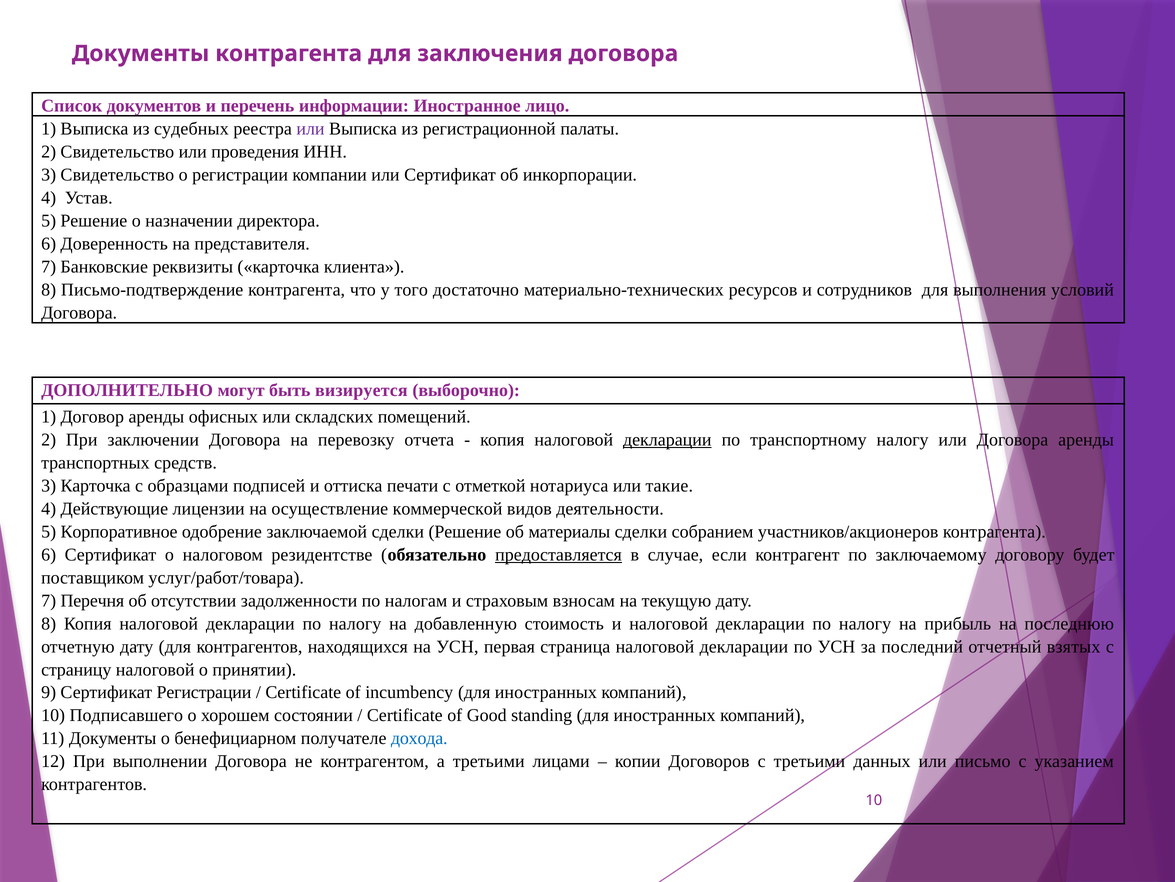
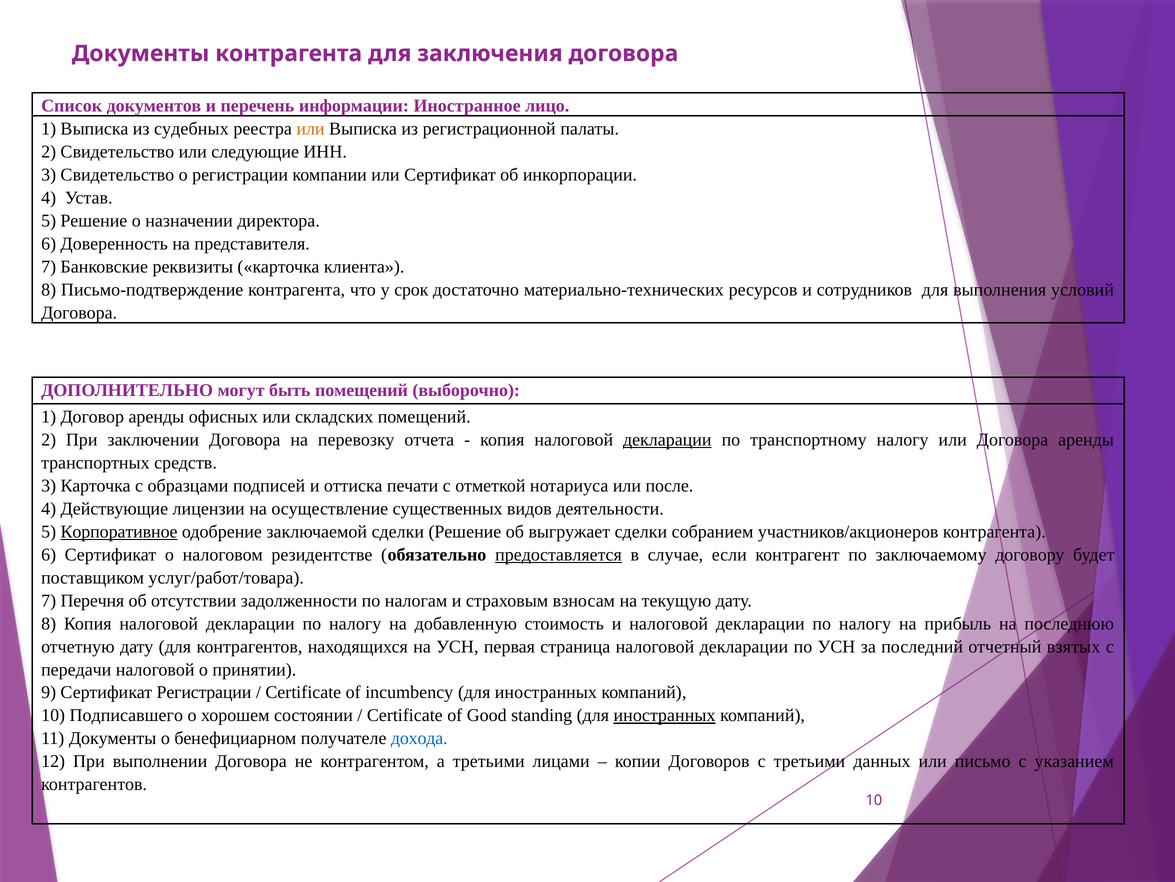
или at (310, 129) colour: purple -> orange
проведения: проведения -> следующие
того: того -> срок
быть визируется: визируется -> помещений
такие: такие -> после
коммерческой: коммерческой -> существенных
Корпоративное underline: none -> present
материалы: материалы -> выгружает
страницу: страницу -> передачи
иностранных at (665, 715) underline: none -> present
